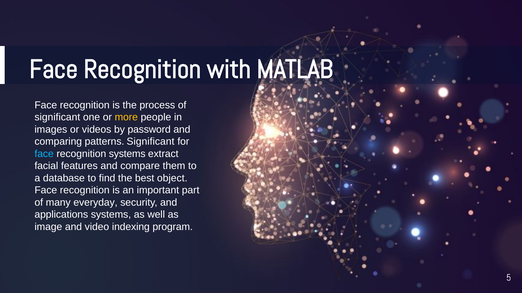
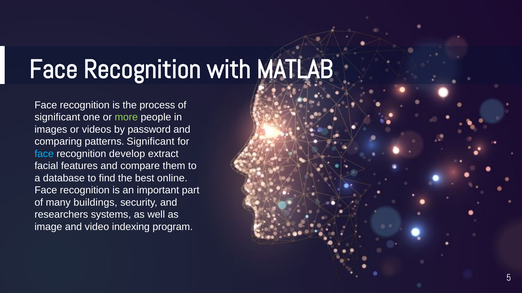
more colour: yellow -> light green
recognition systems: systems -> develop
object: object -> online
everyday: everyday -> buildings
applications: applications -> researchers
